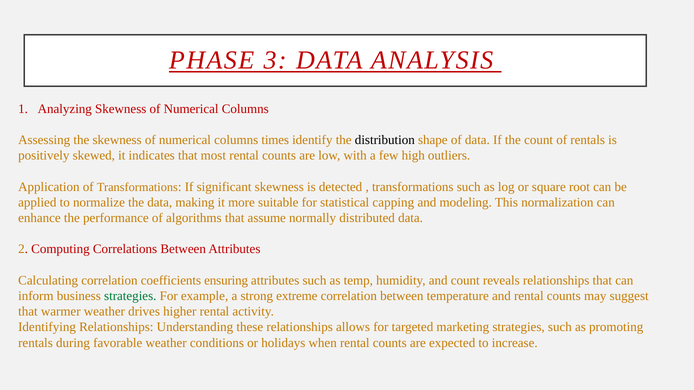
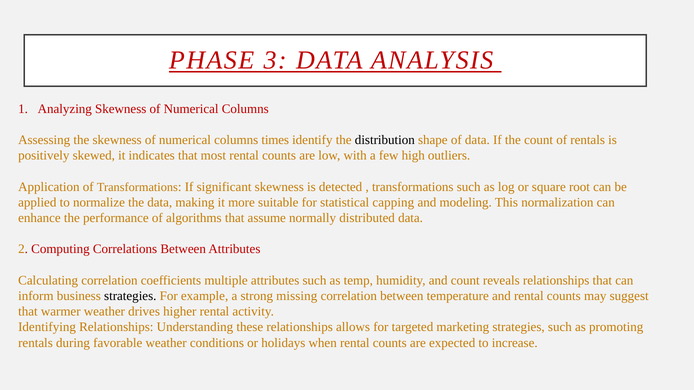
ensuring: ensuring -> multiple
strategies at (130, 296) colour: green -> black
extreme: extreme -> missing
